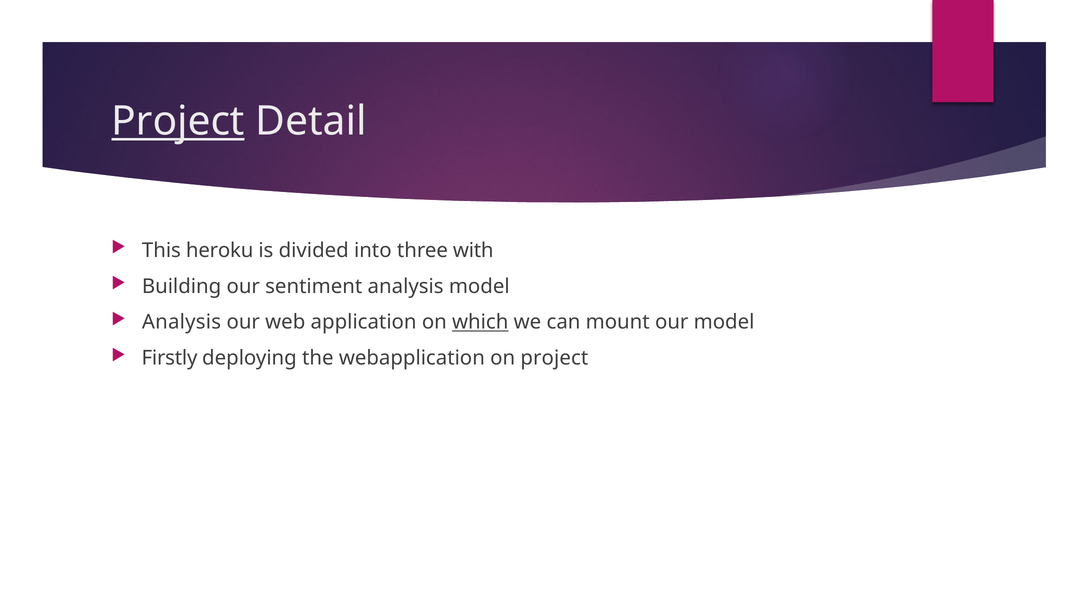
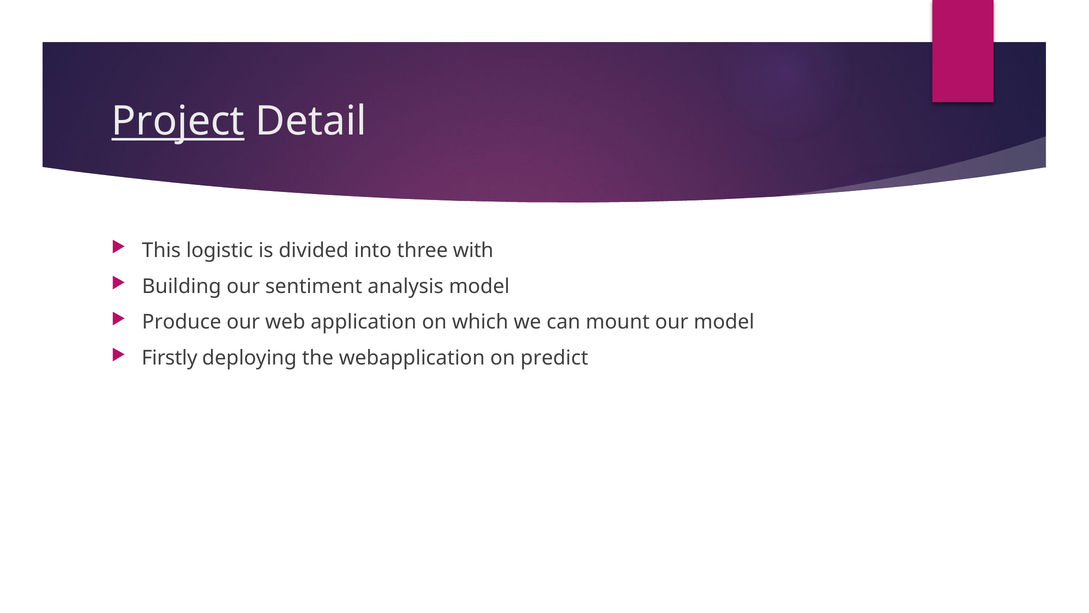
heroku: heroku -> logistic
Analysis at (182, 322): Analysis -> Produce
which underline: present -> none
on project: project -> predict
